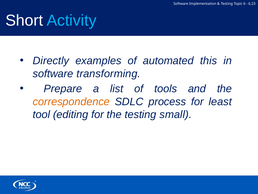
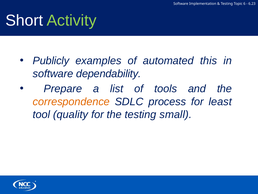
Activity colour: light blue -> light green
Directly: Directly -> Publicly
transforming: transforming -> dependability
editing: editing -> quality
